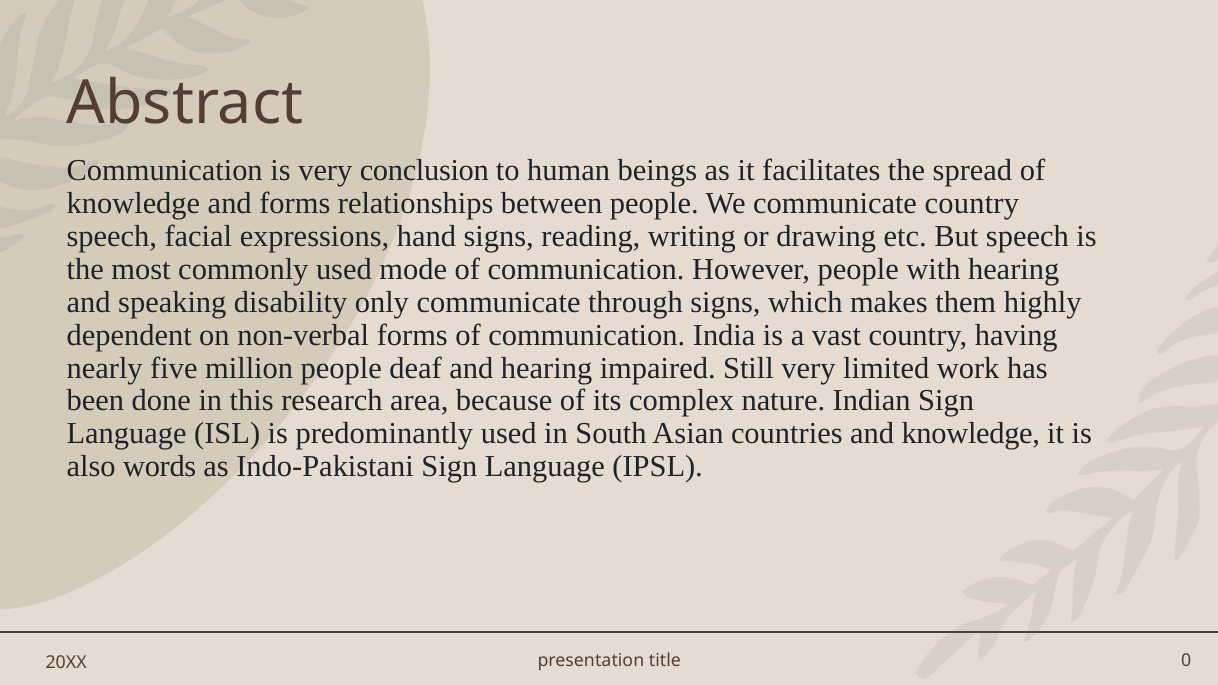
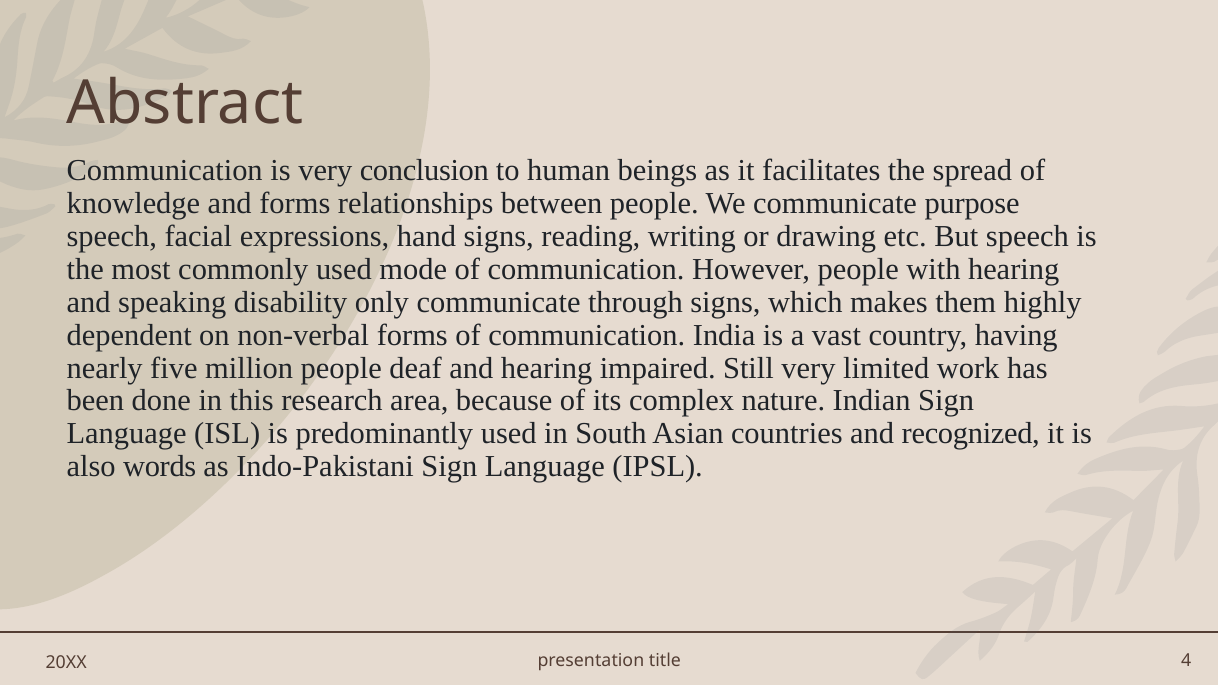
communicate country: country -> purpose
and knowledge: knowledge -> recognized
0: 0 -> 4
